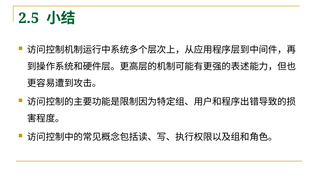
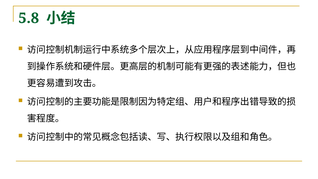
2.5: 2.5 -> 5.8
